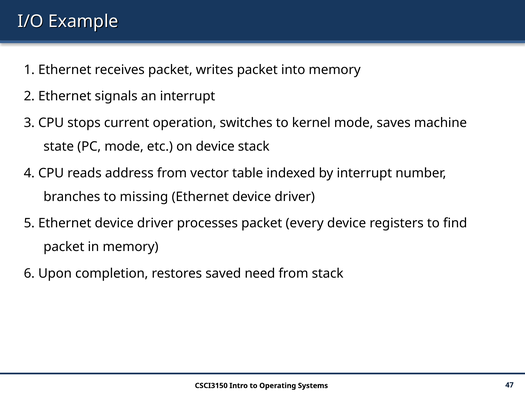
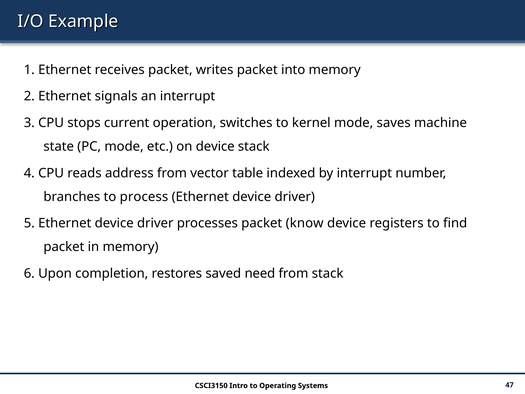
missing: missing -> process
every: every -> know
